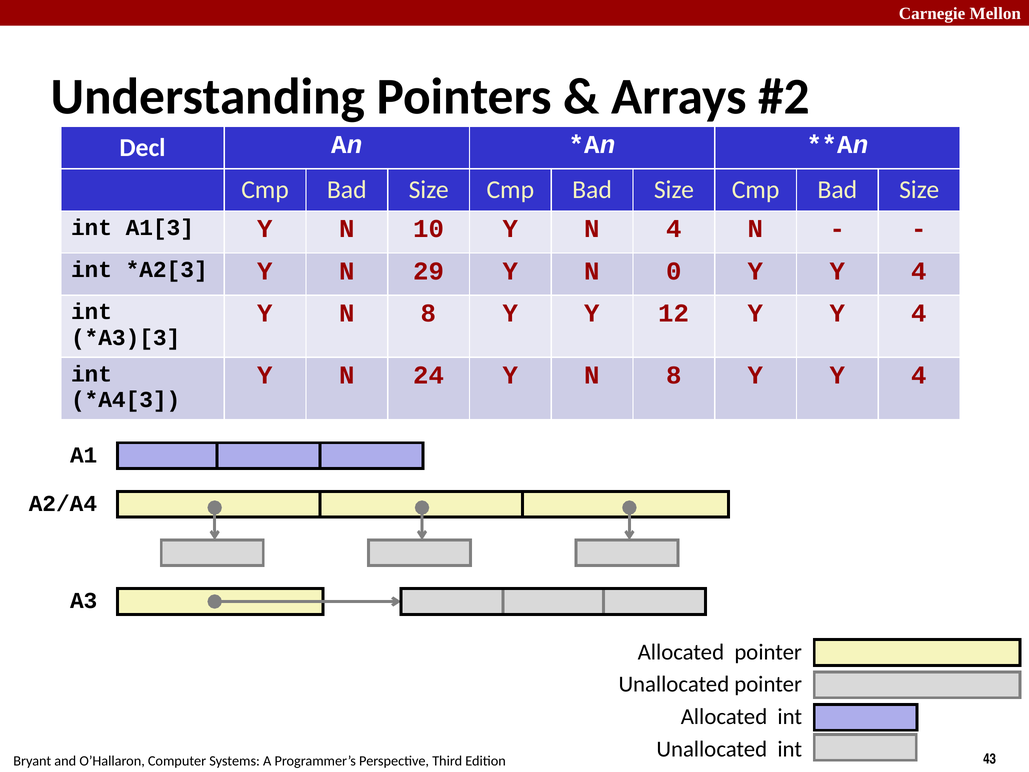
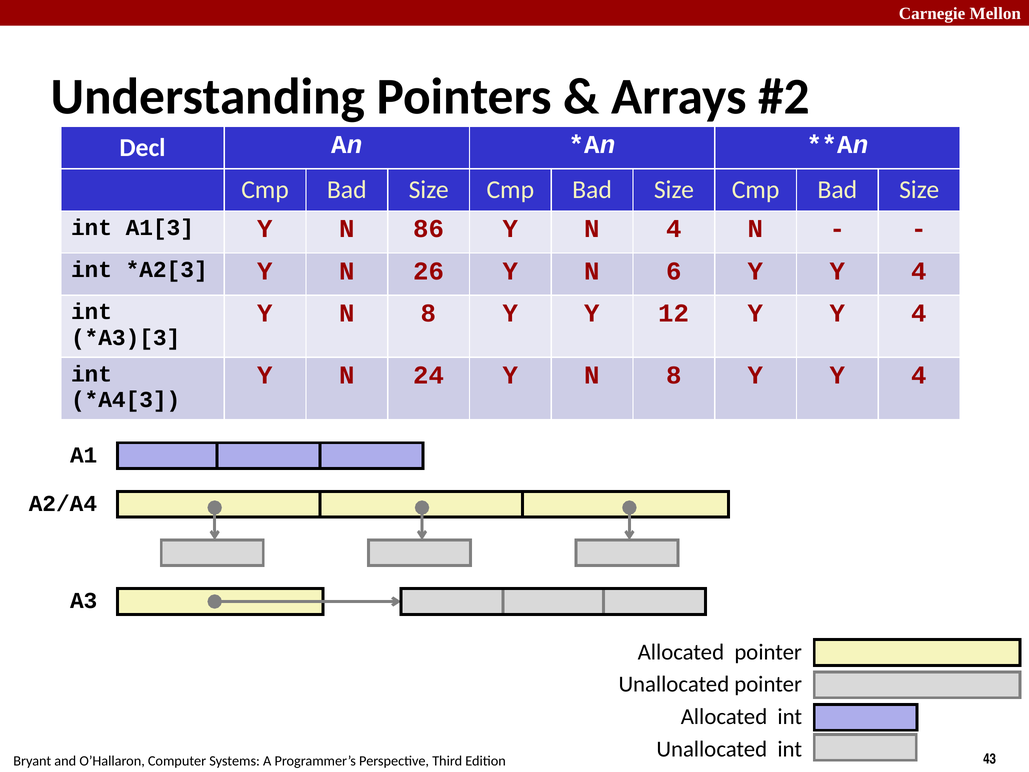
10: 10 -> 86
29: 29 -> 26
0: 0 -> 6
